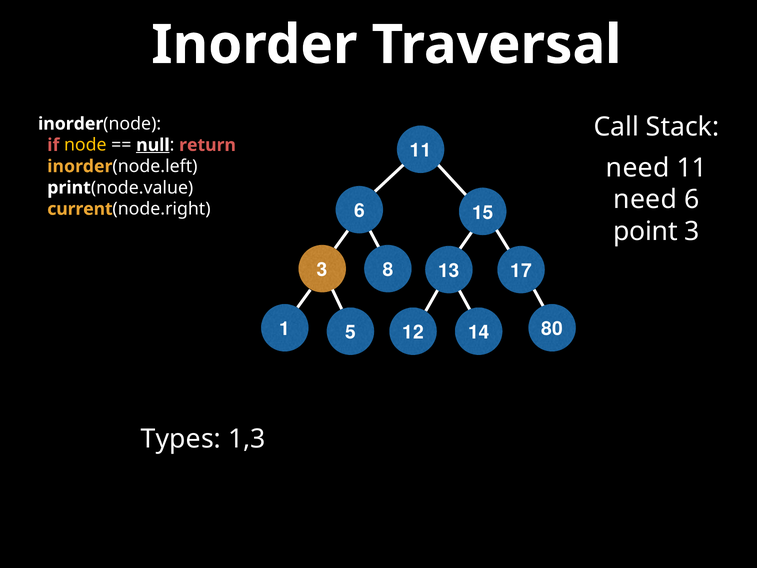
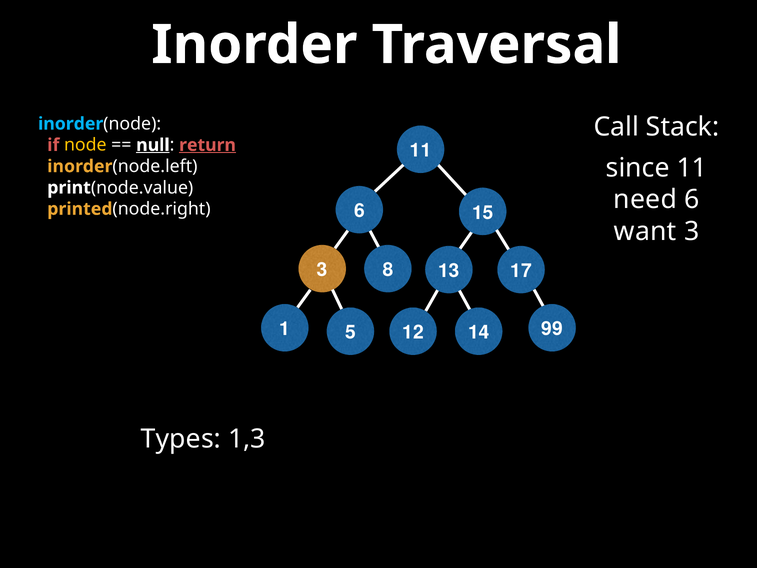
inorder at (71, 124) colour: white -> light blue
return underline: none -> present
need at (638, 168): need -> since
current: current -> printed
point: point -> want
80: 80 -> 99
